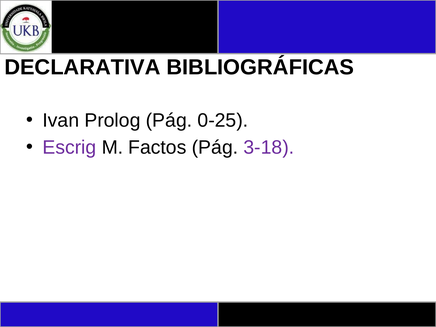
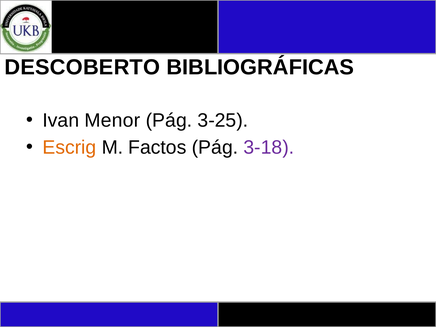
DECLARATIVA: DECLARATIVA -> DESCOBERTO
Prolog: Prolog -> Menor
0-25: 0-25 -> 3-25
Escrig colour: purple -> orange
